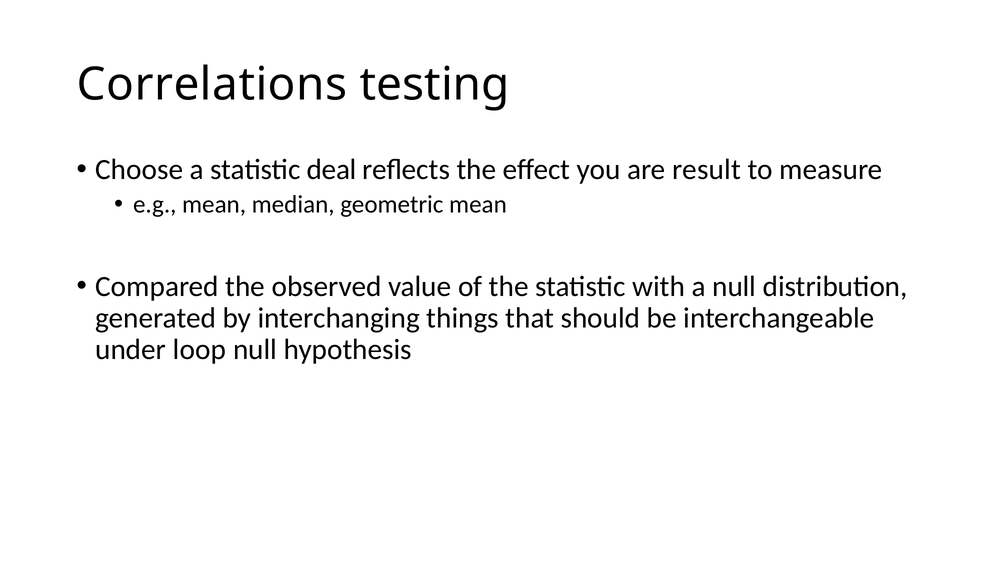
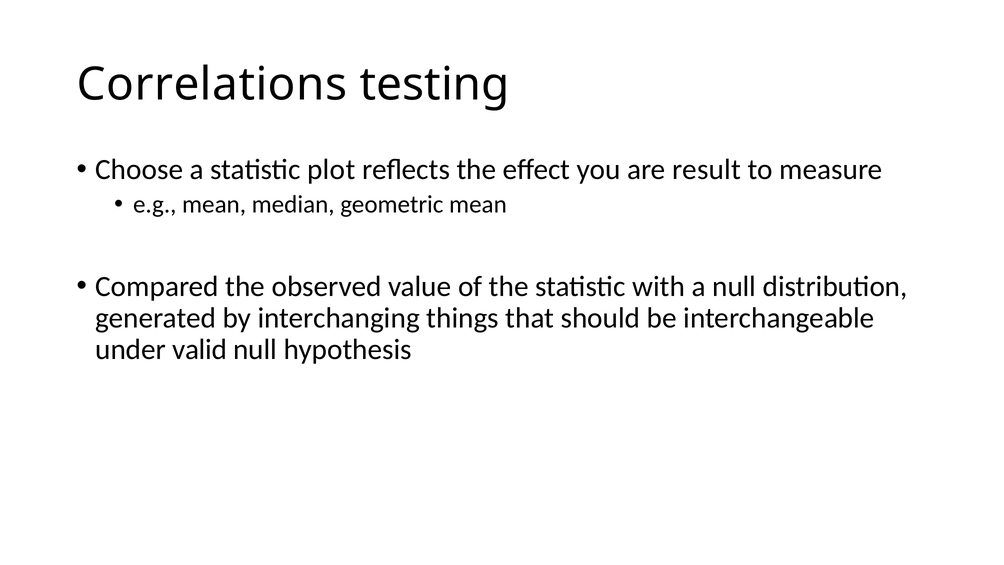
deal: deal -> plot
loop: loop -> valid
